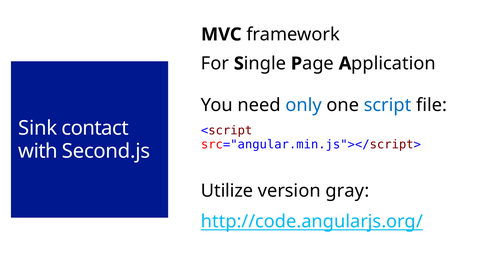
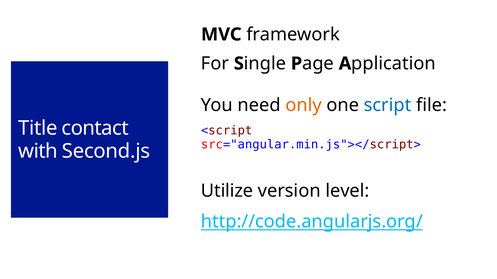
only colour: blue -> orange
Sink: Sink -> Title
gray: gray -> level
